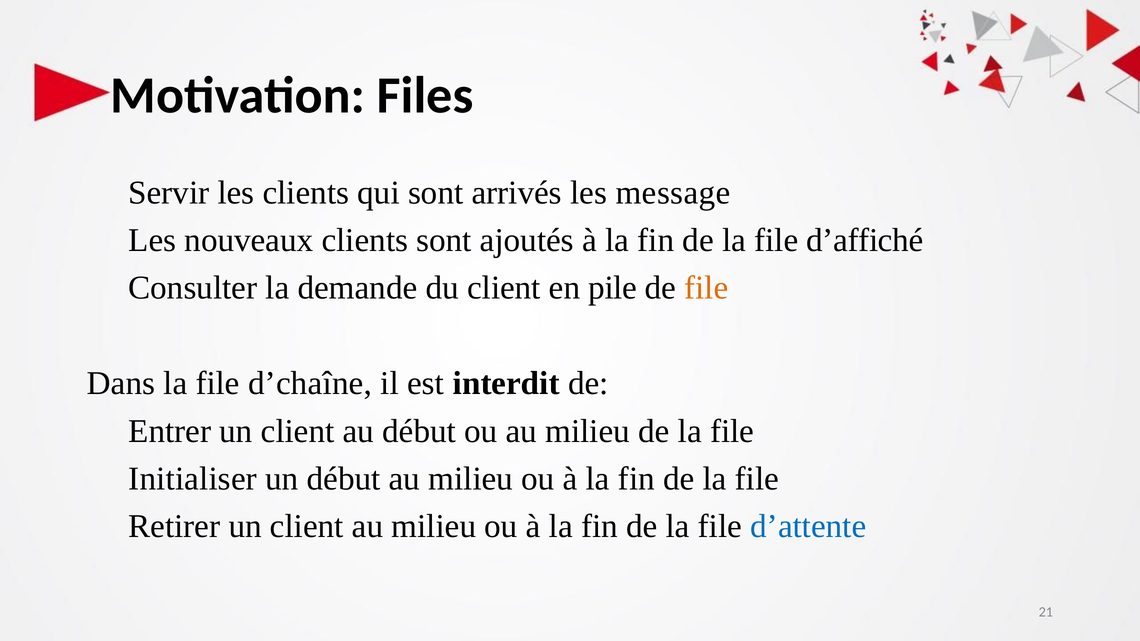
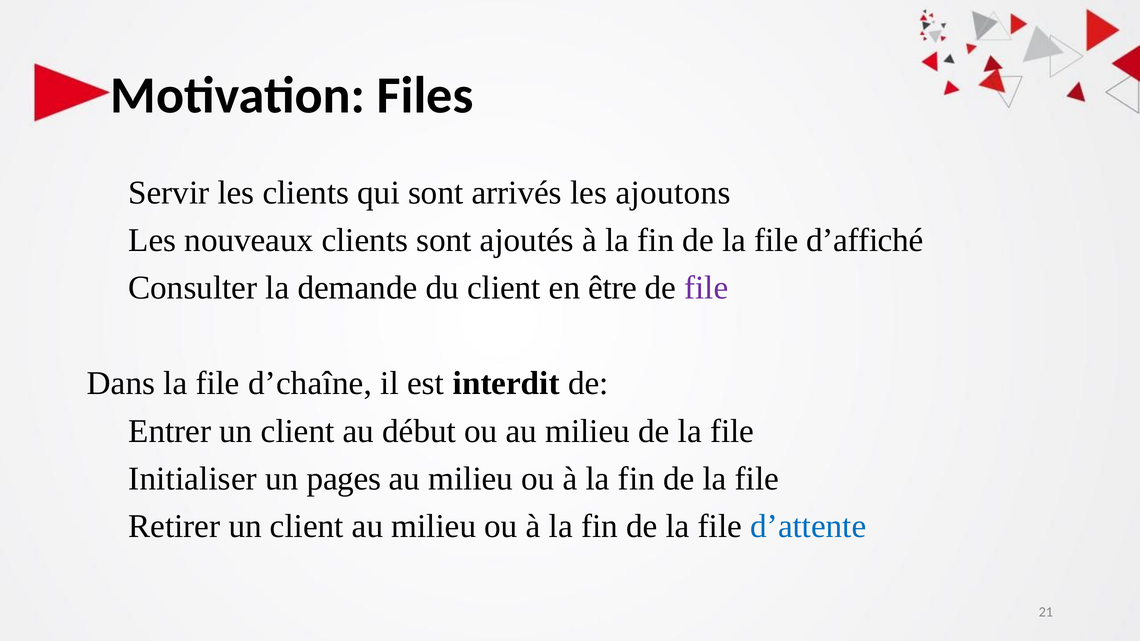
message: message -> ajoutons
pile: pile -> être
file at (706, 288) colour: orange -> purple
un début: début -> pages
